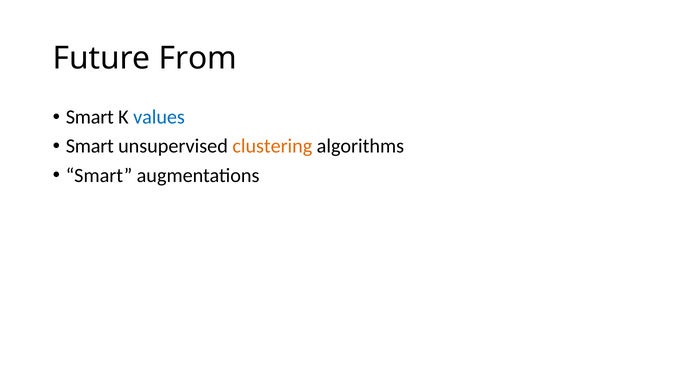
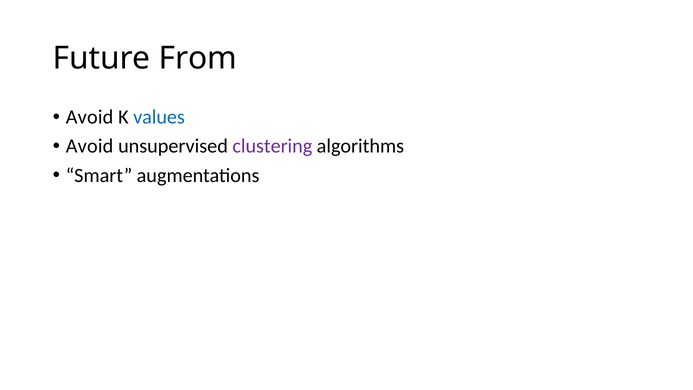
Smart at (90, 117): Smart -> Avoid
Smart at (90, 146): Smart -> Avoid
clustering colour: orange -> purple
